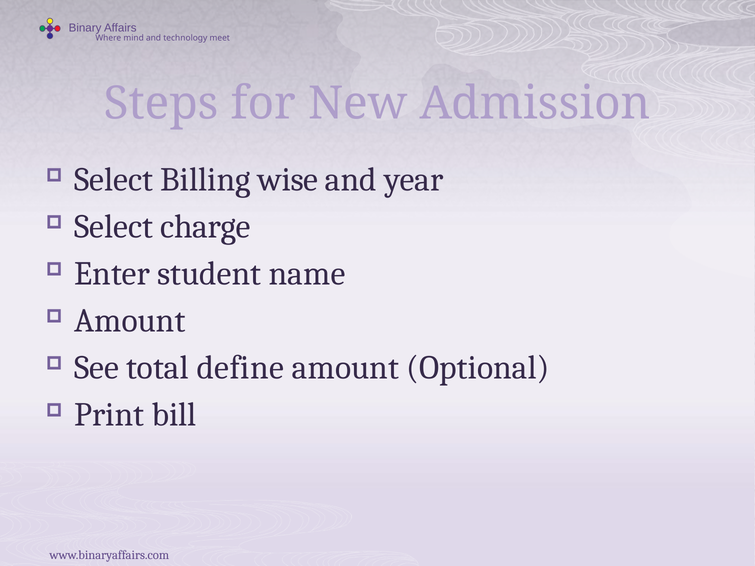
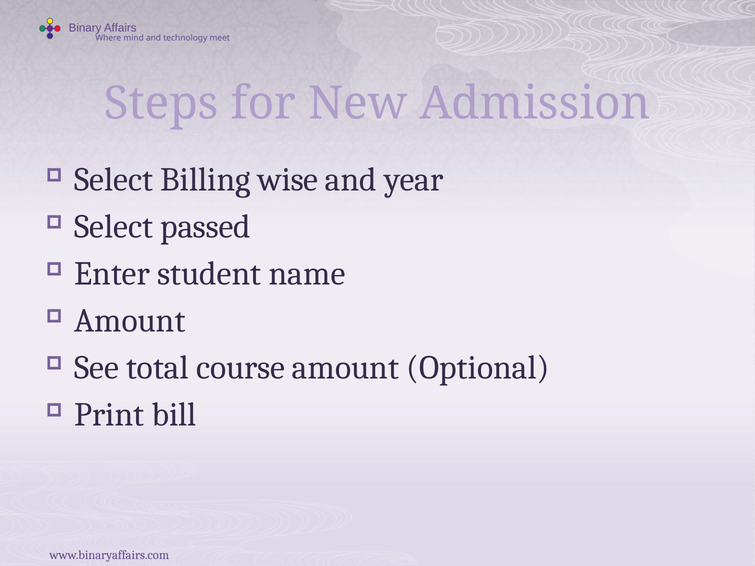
charge: charge -> passed
define: define -> course
